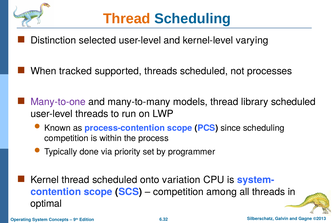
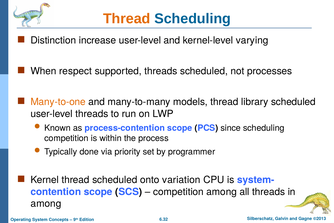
selected: selected -> increase
tracked: tracked -> respect
Many-to-one colour: purple -> orange
optimal at (46, 203): optimal -> among
